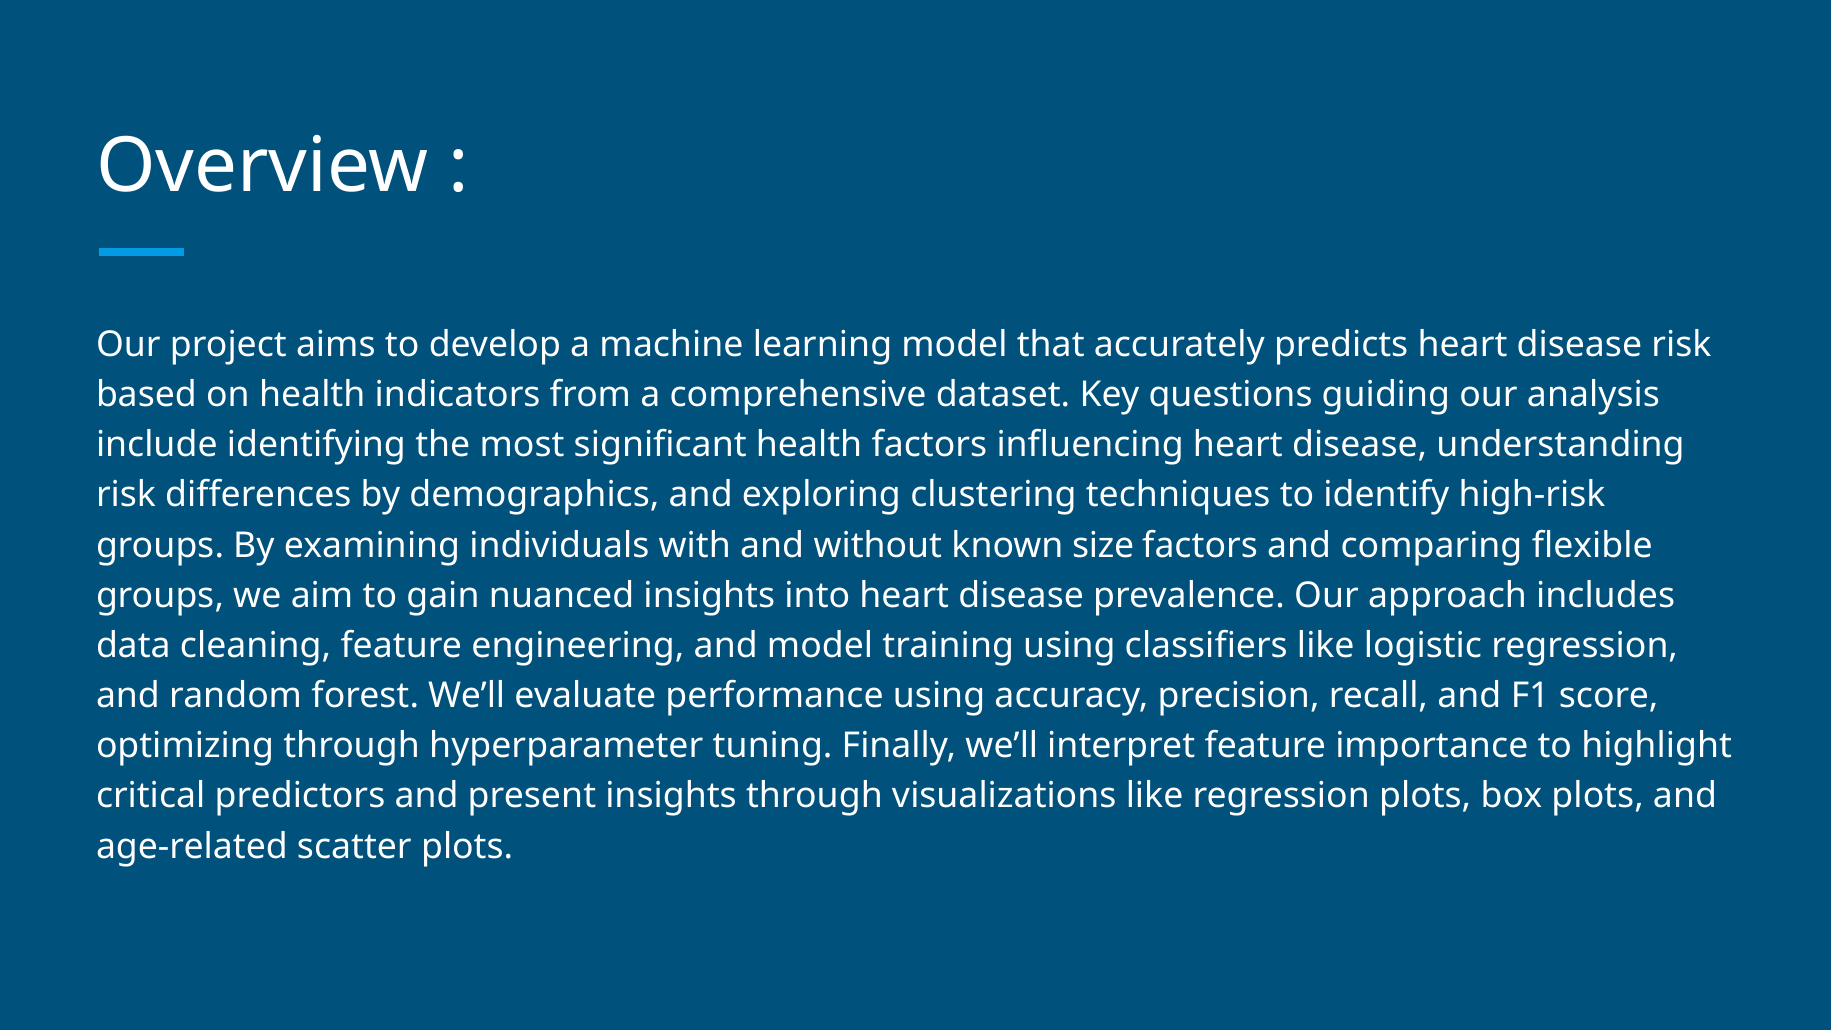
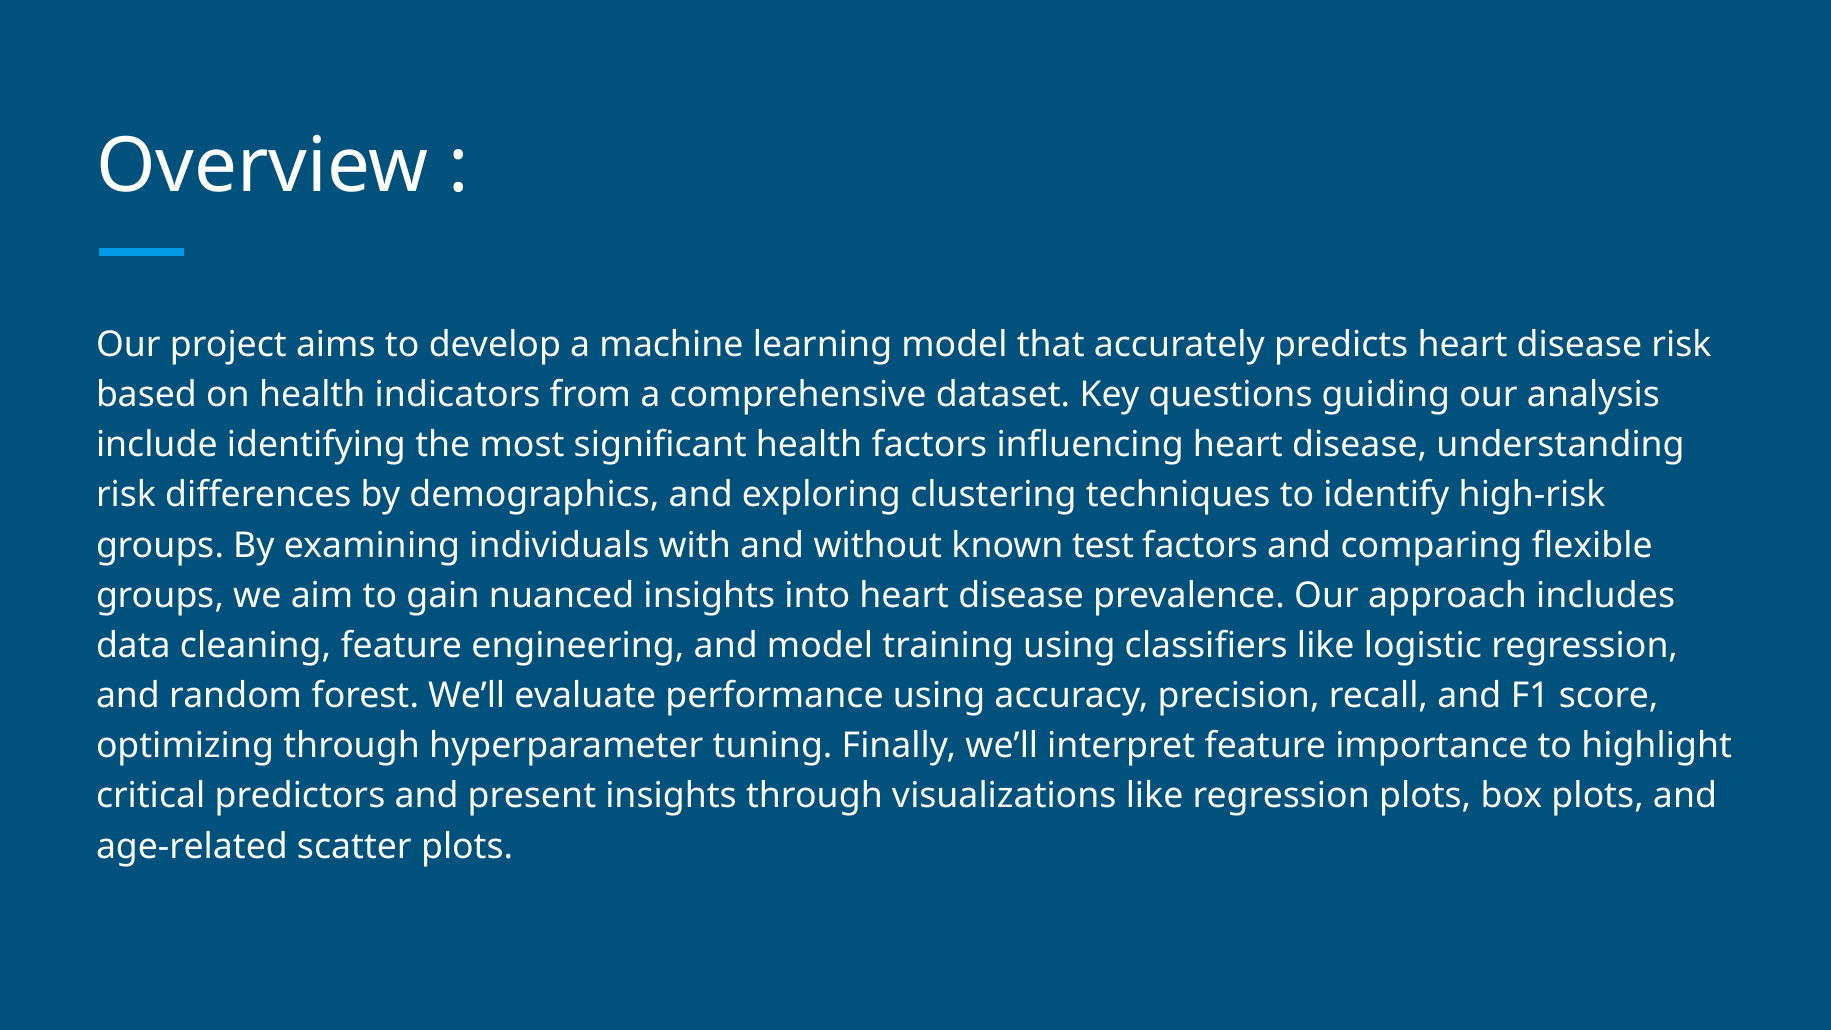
size: size -> test
